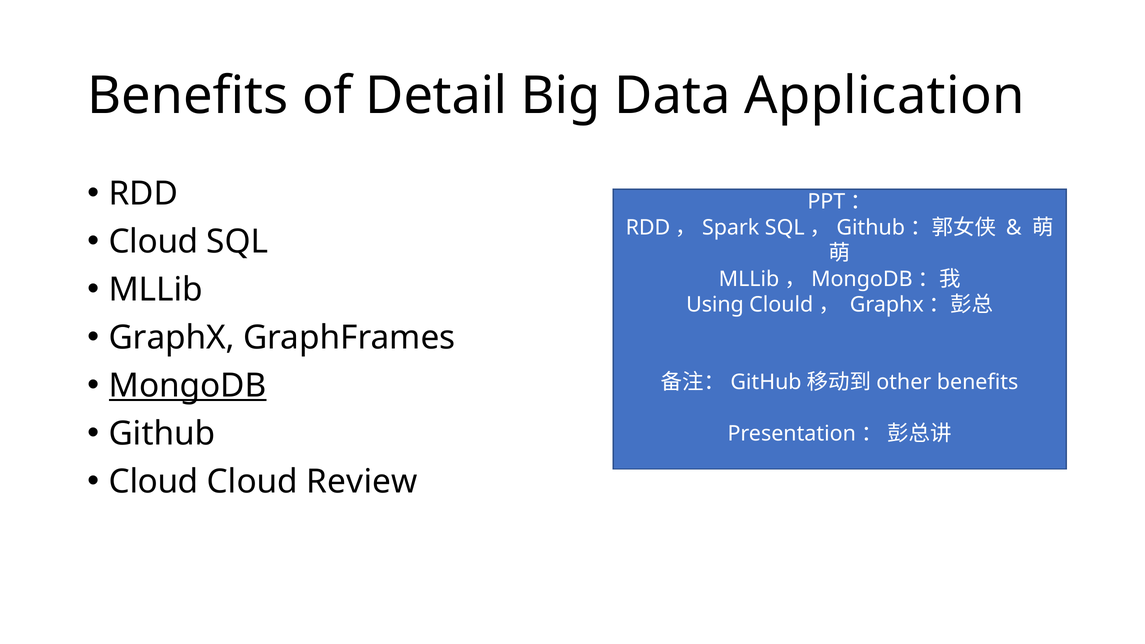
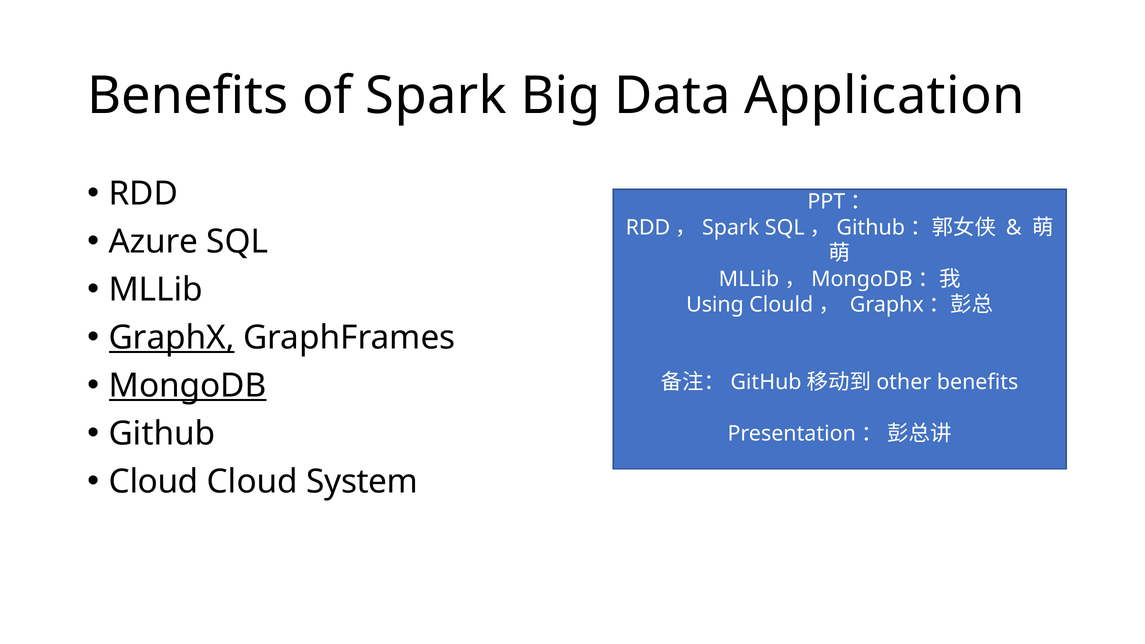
Detail: Detail -> Spark
Cloud at (153, 242): Cloud -> Azure
GraphX underline: none -> present
Review: Review -> System
